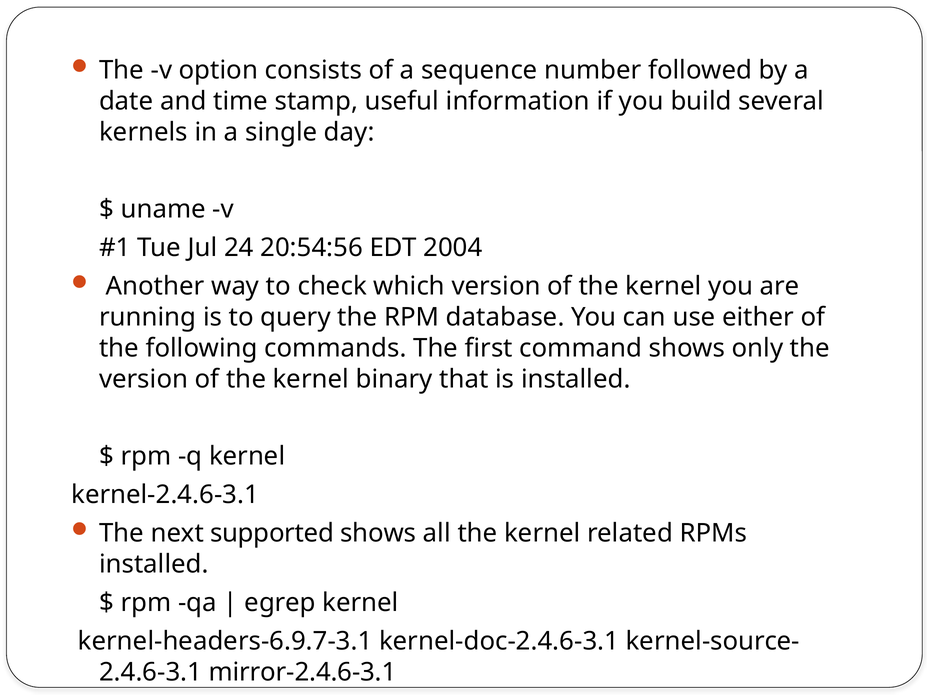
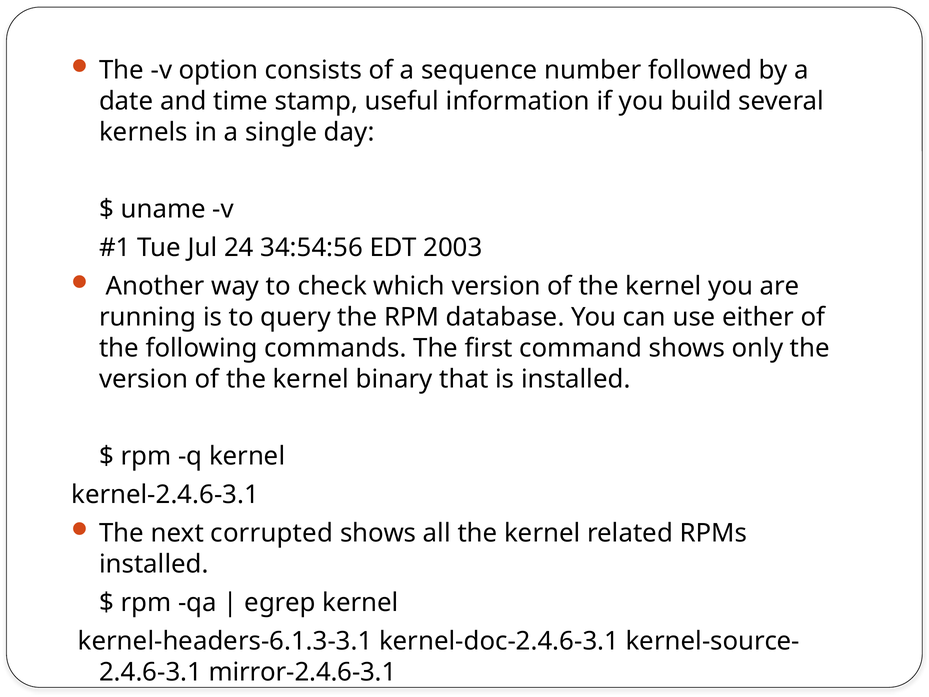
20:54:56: 20:54:56 -> 34:54:56
2004: 2004 -> 2003
supported: supported -> corrupted
kernel-headers-6.9.7-3.1: kernel-headers-6.9.7-3.1 -> kernel-headers-6.1.3-3.1
